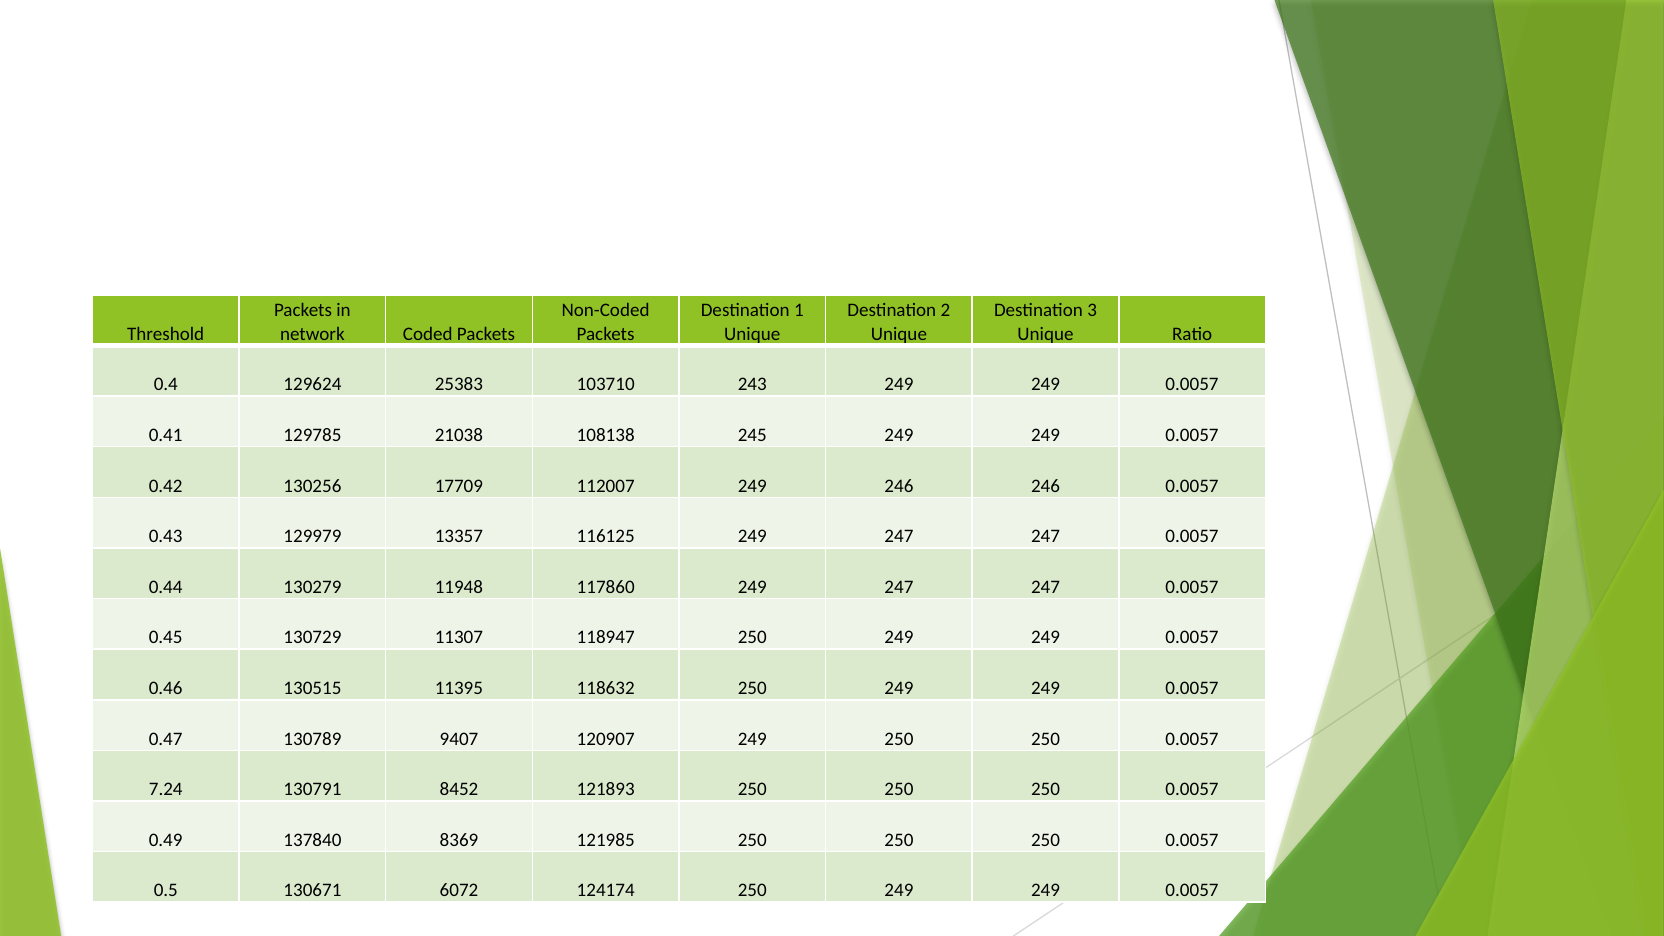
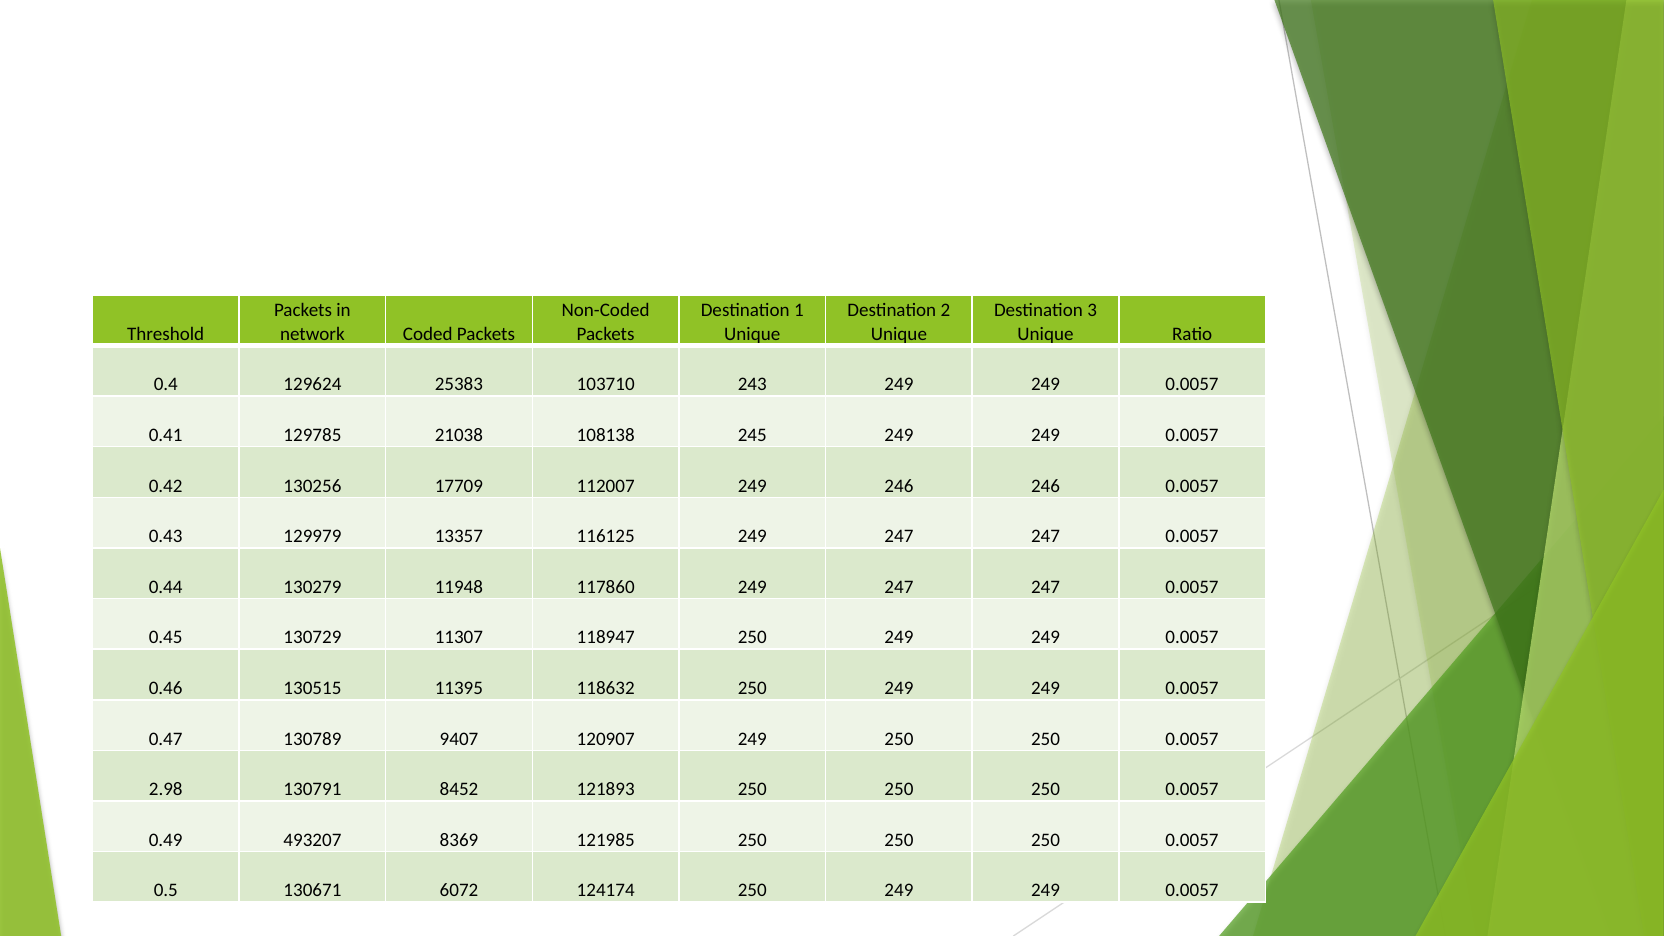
7.24: 7.24 -> 2.98
137840: 137840 -> 493207
